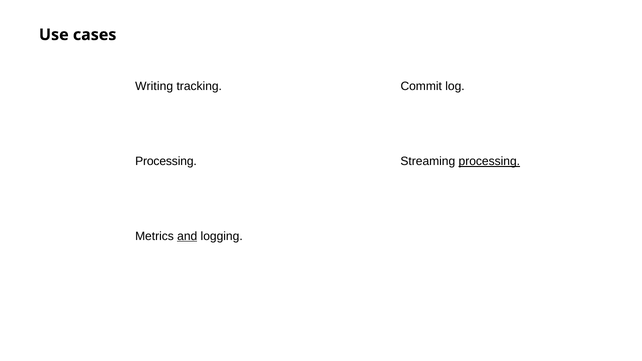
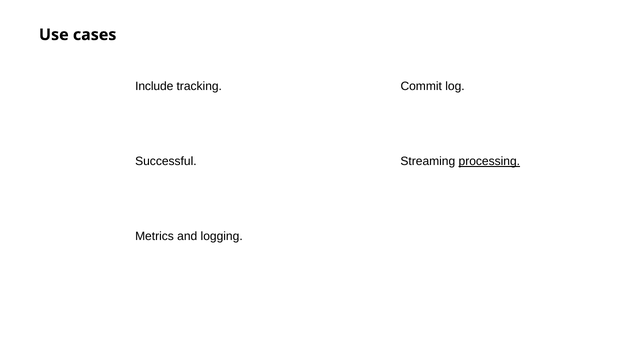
Writing: Writing -> Include
Processing at (166, 161): Processing -> Successful
and underline: present -> none
